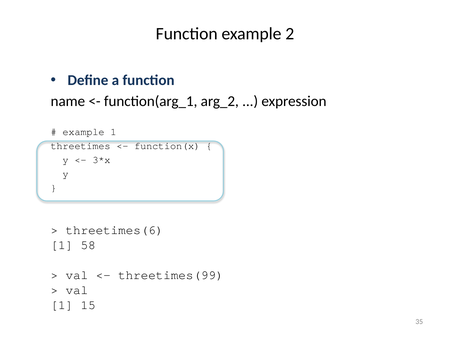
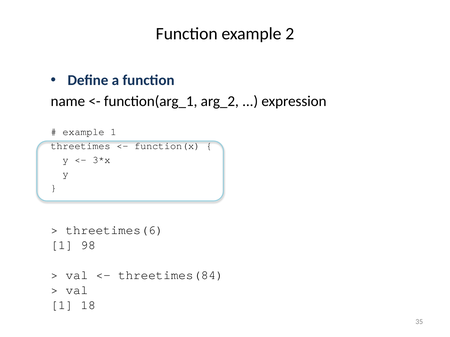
58: 58 -> 98
threetimes(99: threetimes(99 -> threetimes(84
15: 15 -> 18
